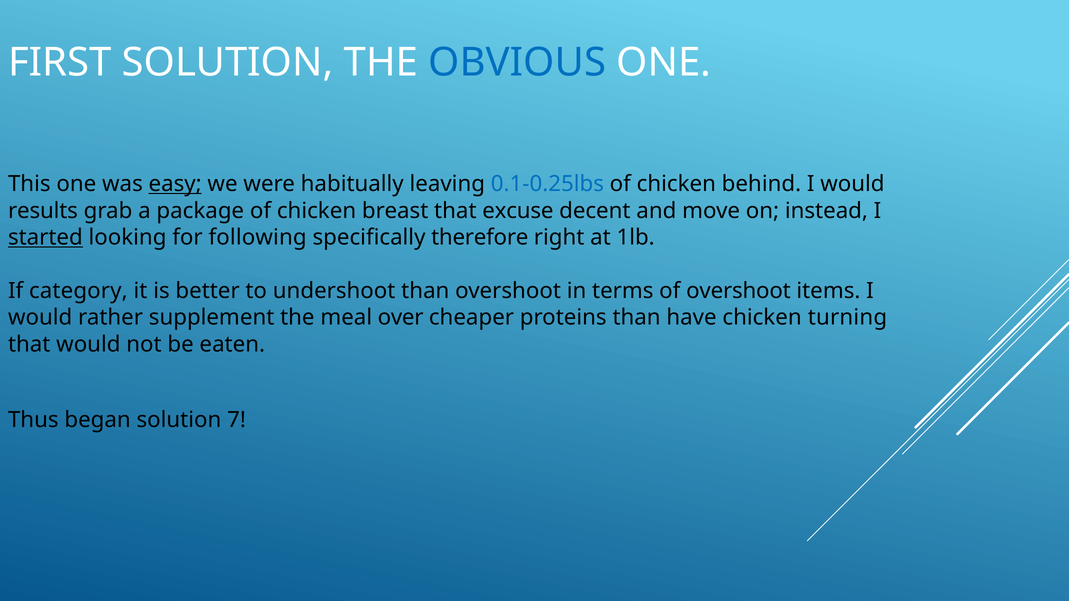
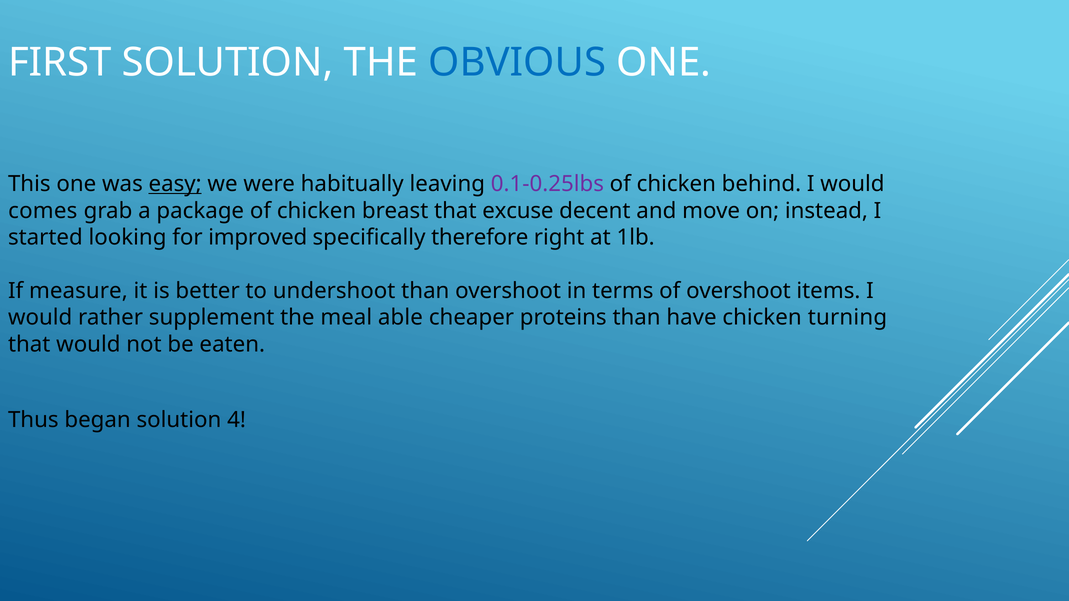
0.1-0.25lbs colour: blue -> purple
results: results -> comes
started underline: present -> none
following: following -> improved
category: category -> measure
over: over -> able
7: 7 -> 4
